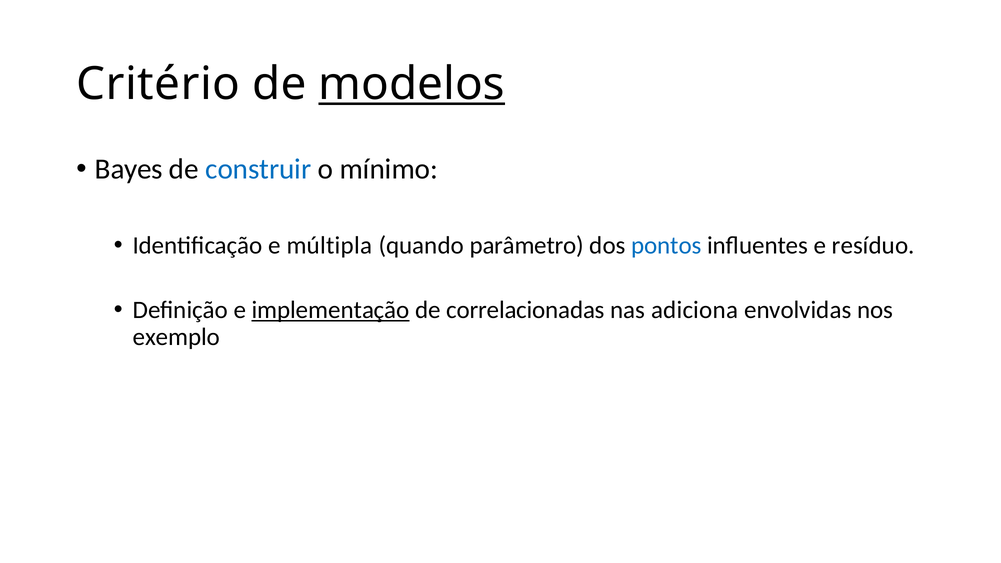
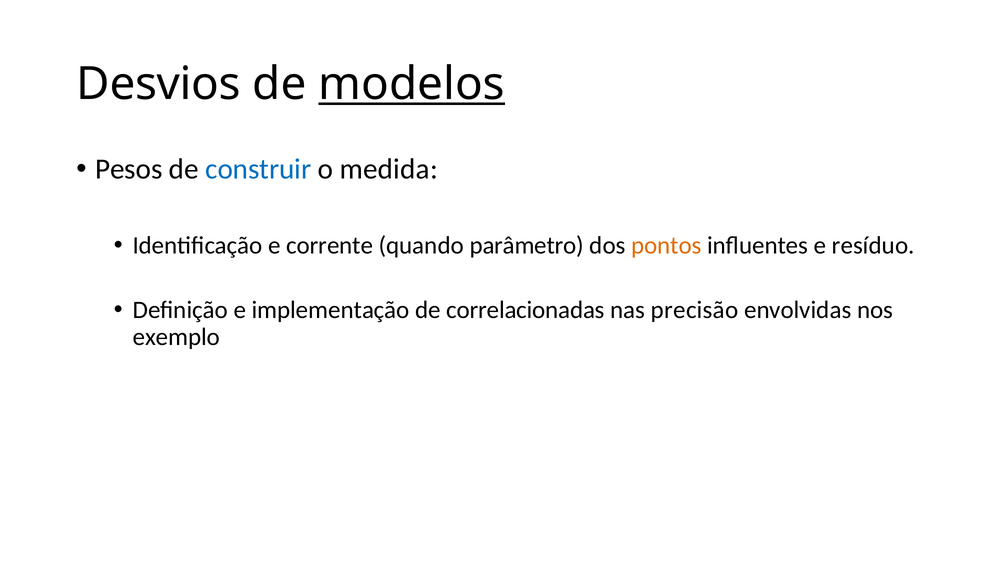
Critério: Critério -> Desvios
Bayes: Bayes -> Pesos
mínimo: mínimo -> medida
múltipla: múltipla -> corrente
pontos colour: blue -> orange
implementação underline: present -> none
adiciona: adiciona -> precisão
